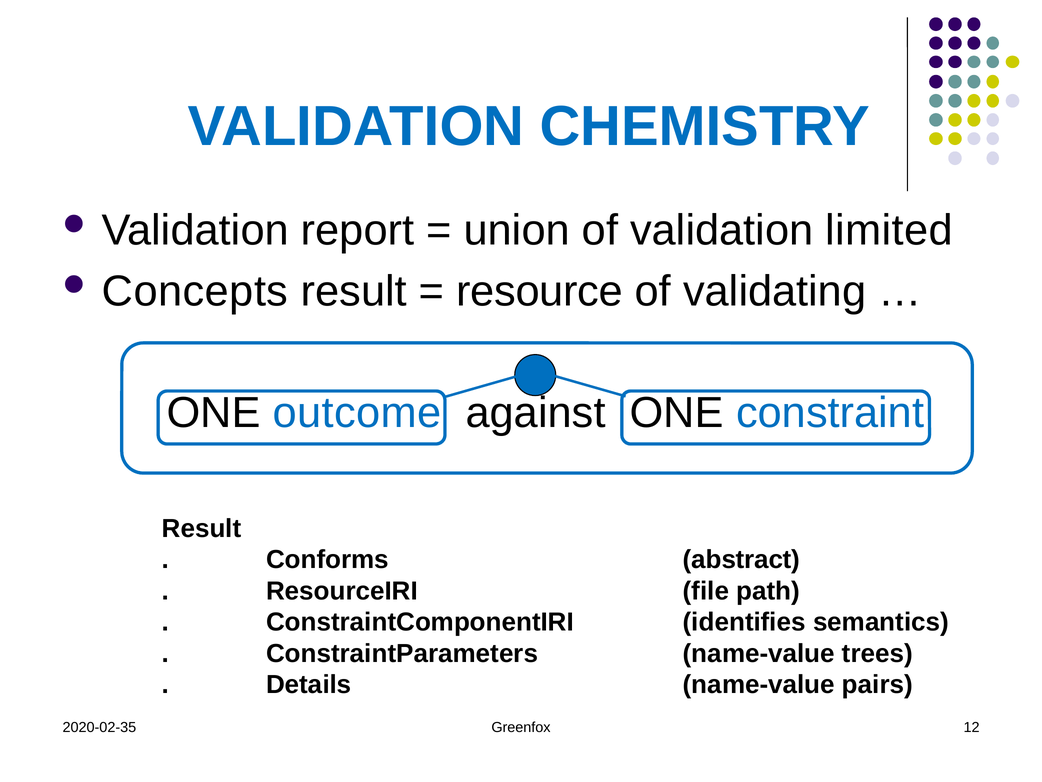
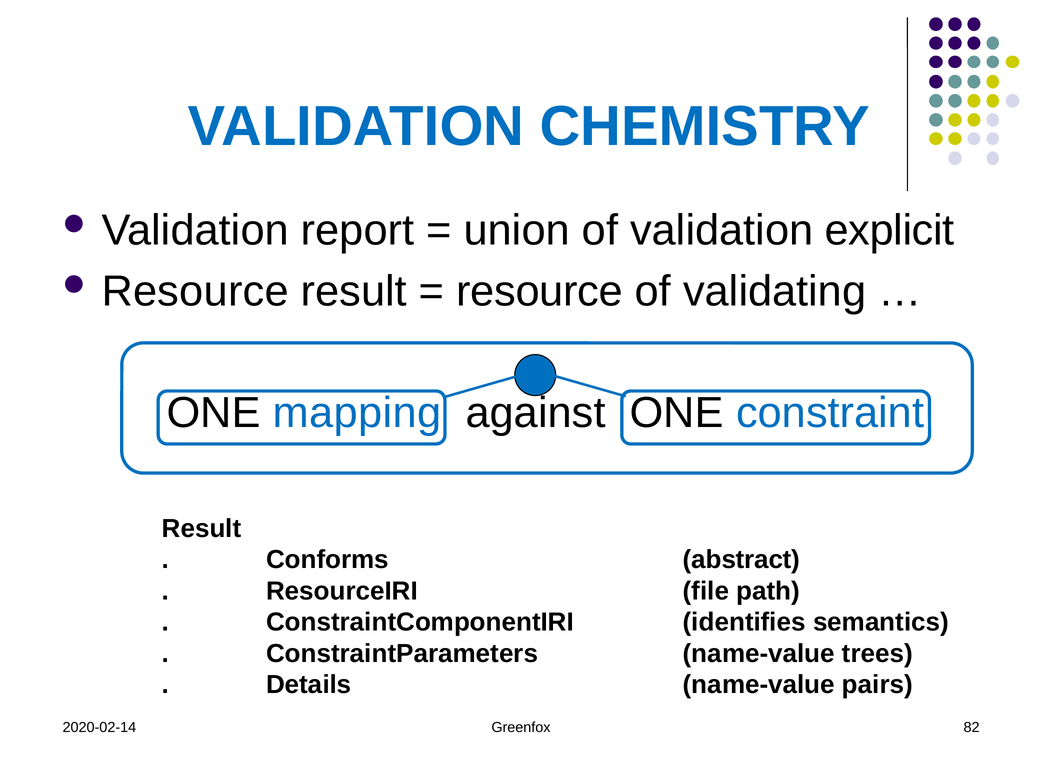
limited: limited -> explicit
Concepts at (195, 291): Concepts -> Resource
outcome: outcome -> mapping
2020-02-35: 2020-02-35 -> 2020-02-14
12: 12 -> 82
